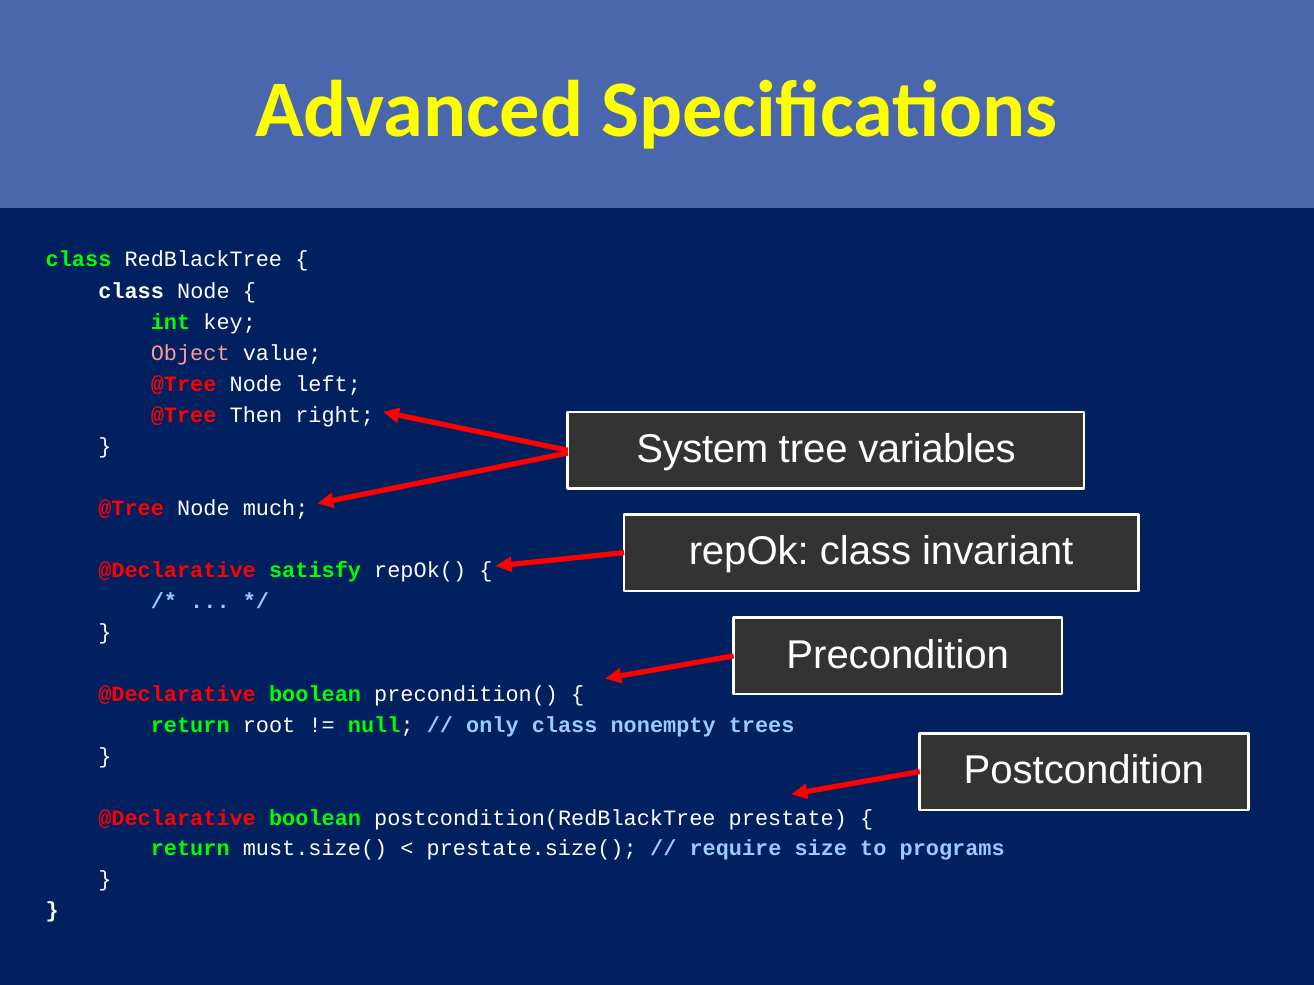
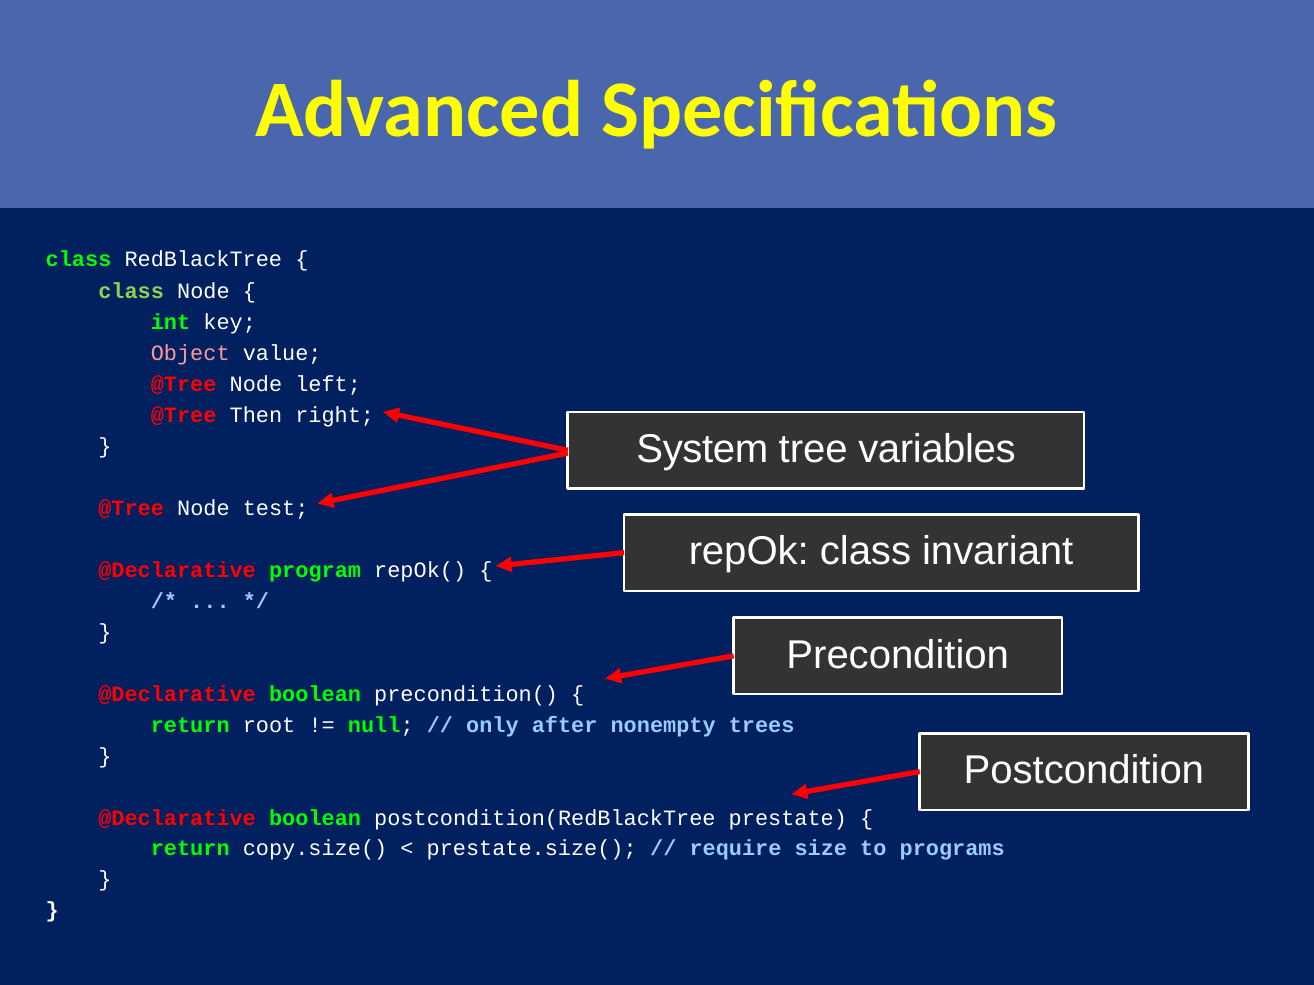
class at (131, 291) colour: white -> light green
much: much -> test
satisfy: satisfy -> program
only class: class -> after
must.size(: must.size( -> copy.size(
